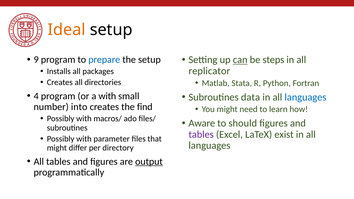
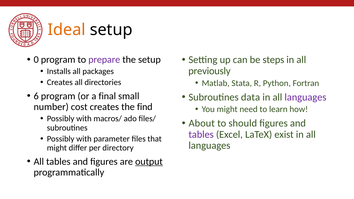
can underline: present -> none
9: 9 -> 0
prepare colour: blue -> purple
replicator: replicator -> previously
4: 4 -> 6
a with: with -> final
languages at (305, 97) colour: blue -> purple
into: into -> cost
Aware: Aware -> About
